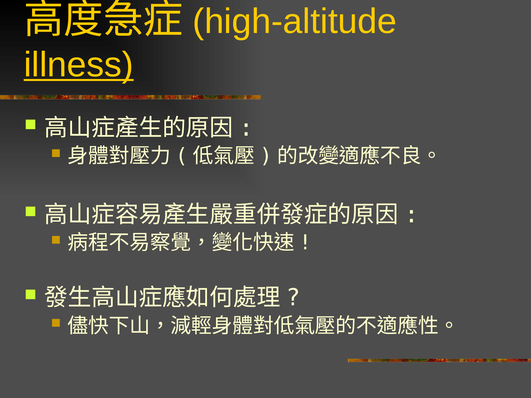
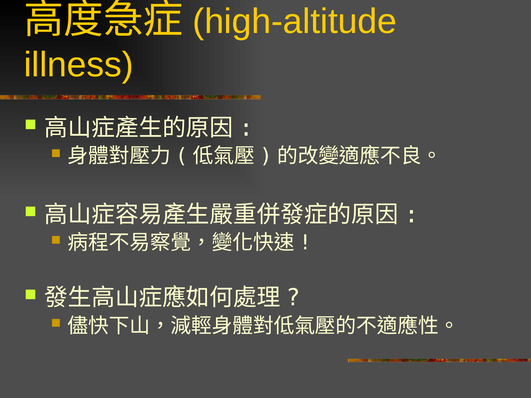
illness underline: present -> none
